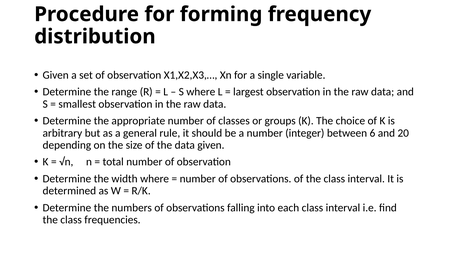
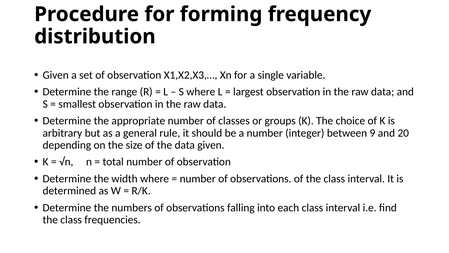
6: 6 -> 9
